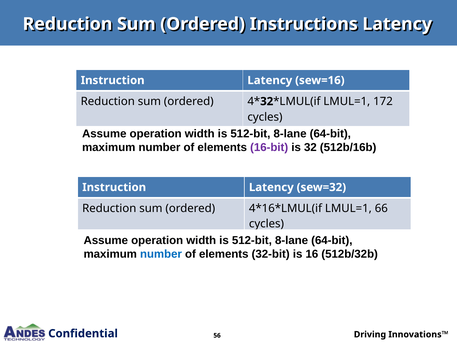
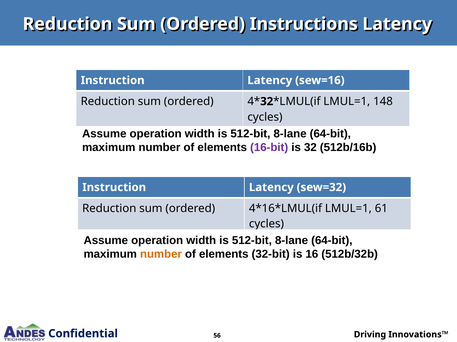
172: 172 -> 148
66: 66 -> 61
number at (161, 255) colour: blue -> orange
